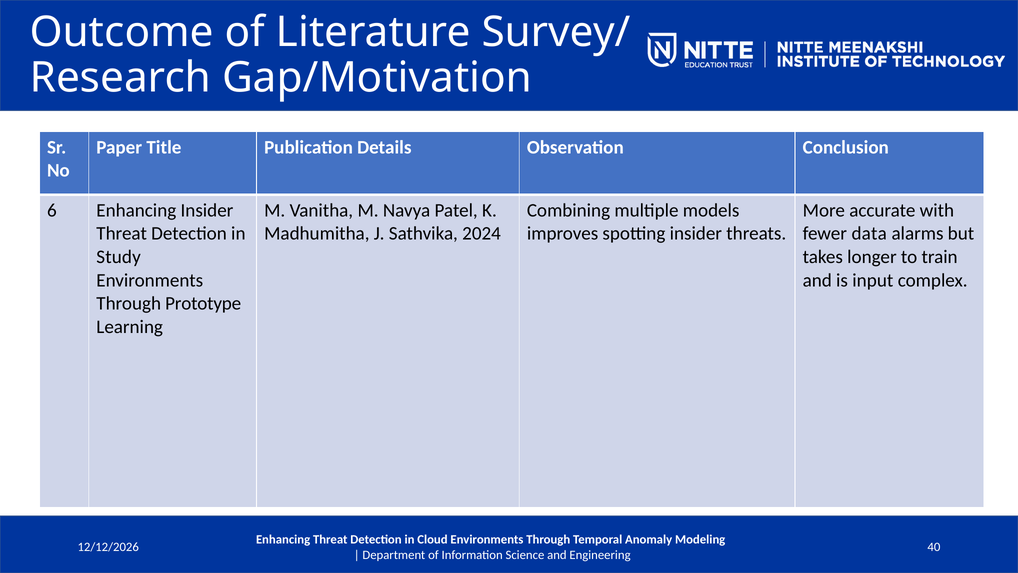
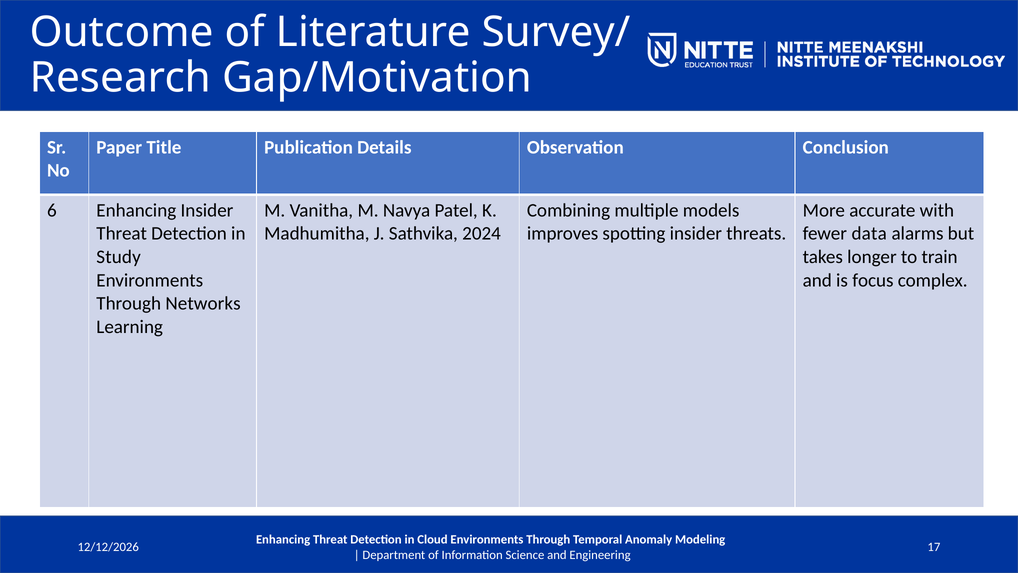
input: input -> focus
Prototype: Prototype -> Networks
40: 40 -> 17
